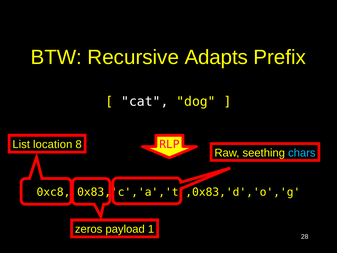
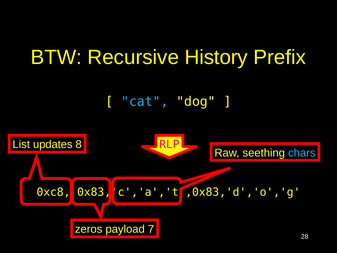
Adapts: Adapts -> History
cat colour: white -> light blue
location: location -> updates
1: 1 -> 7
